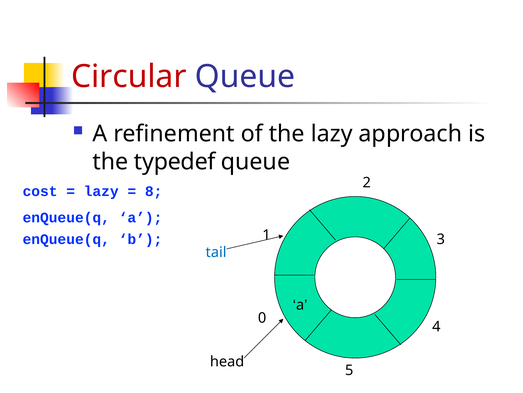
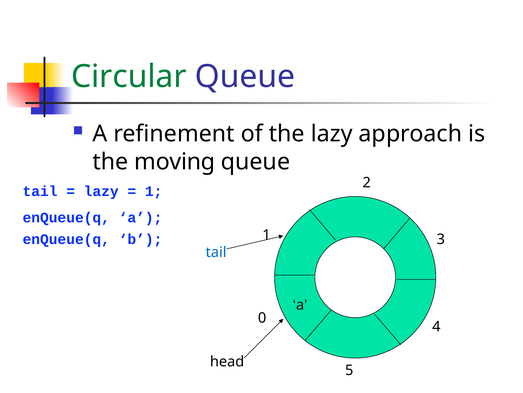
Circular colour: red -> green
typedef: typedef -> moving
cost at (40, 191): cost -> tail
8 at (154, 191): 8 -> 1
